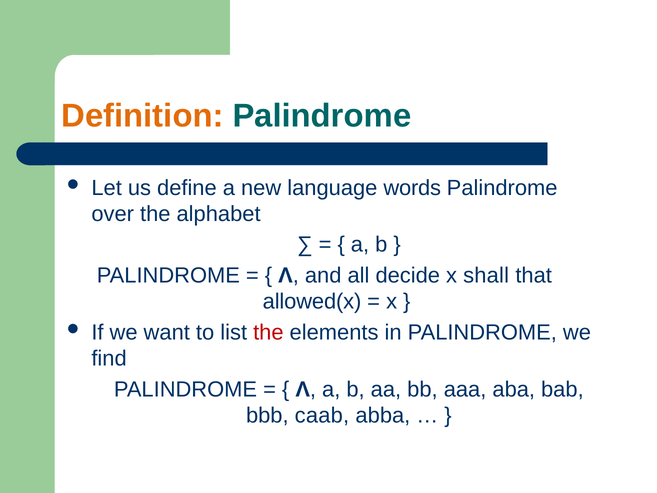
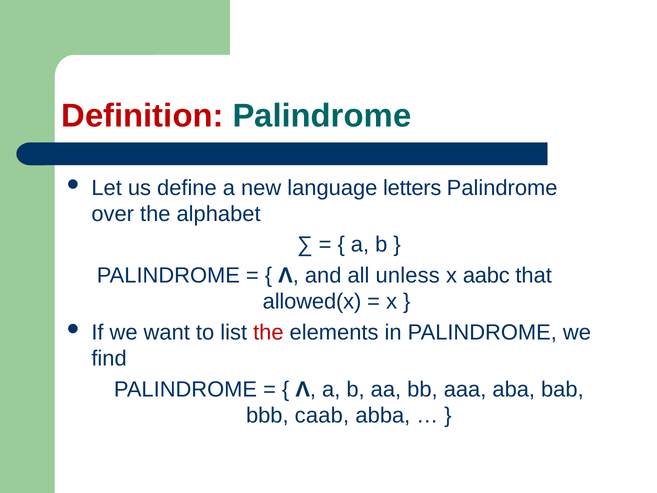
Definition colour: orange -> red
words: words -> letters
decide: decide -> unless
shall: shall -> aabc
